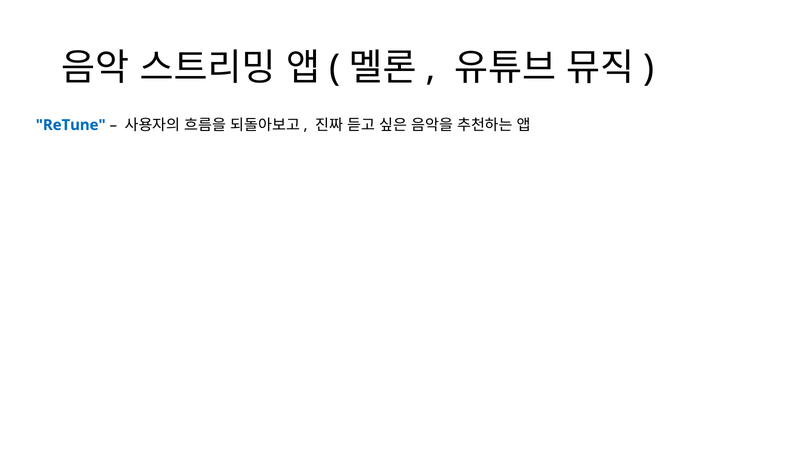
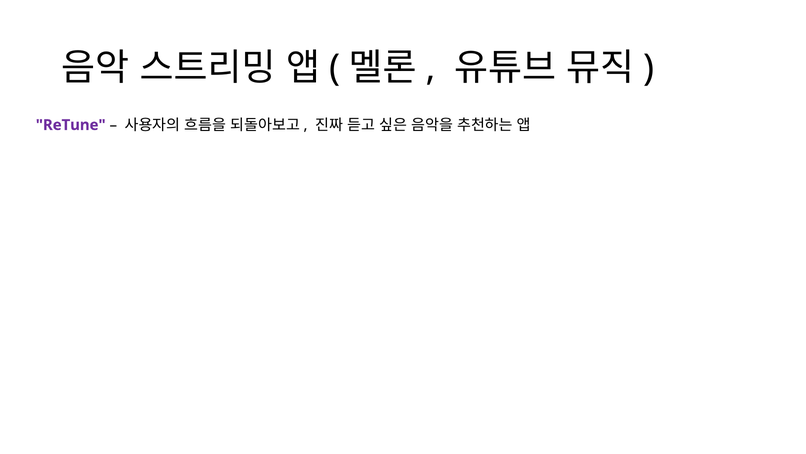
ReTune colour: blue -> purple
